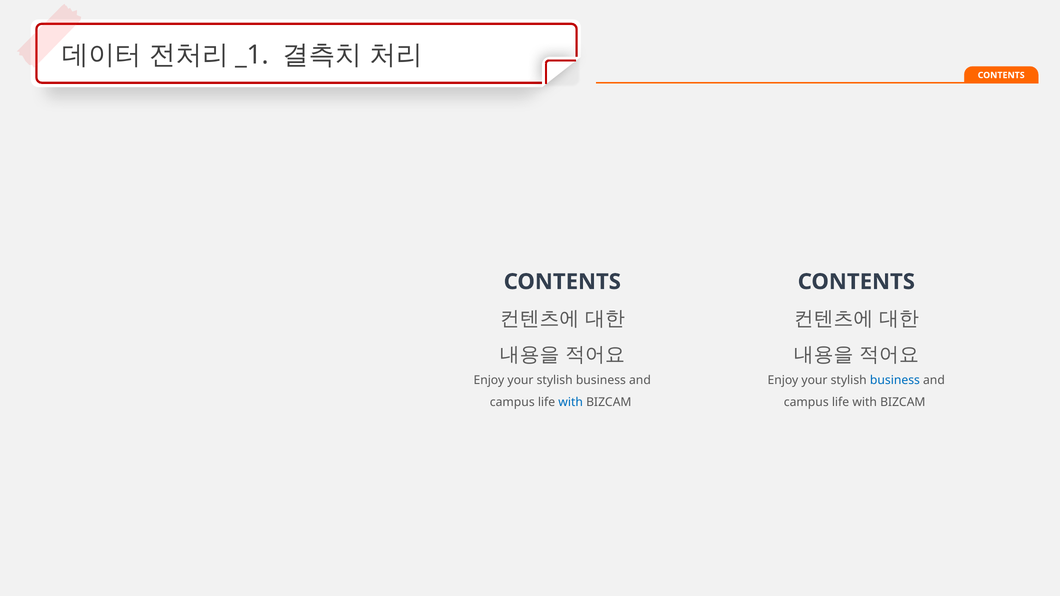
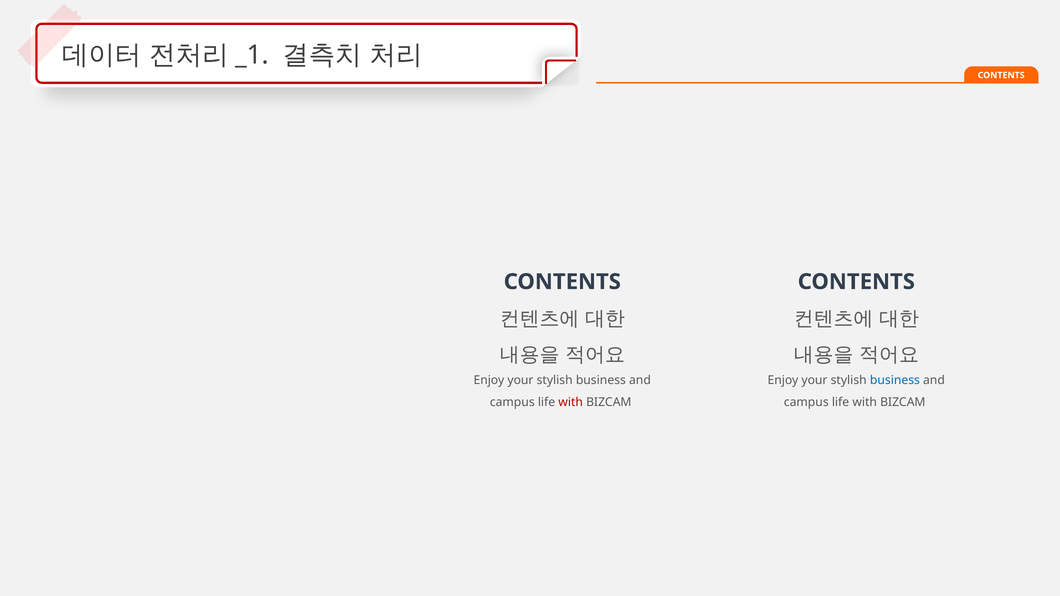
with at (571, 402) colour: blue -> red
